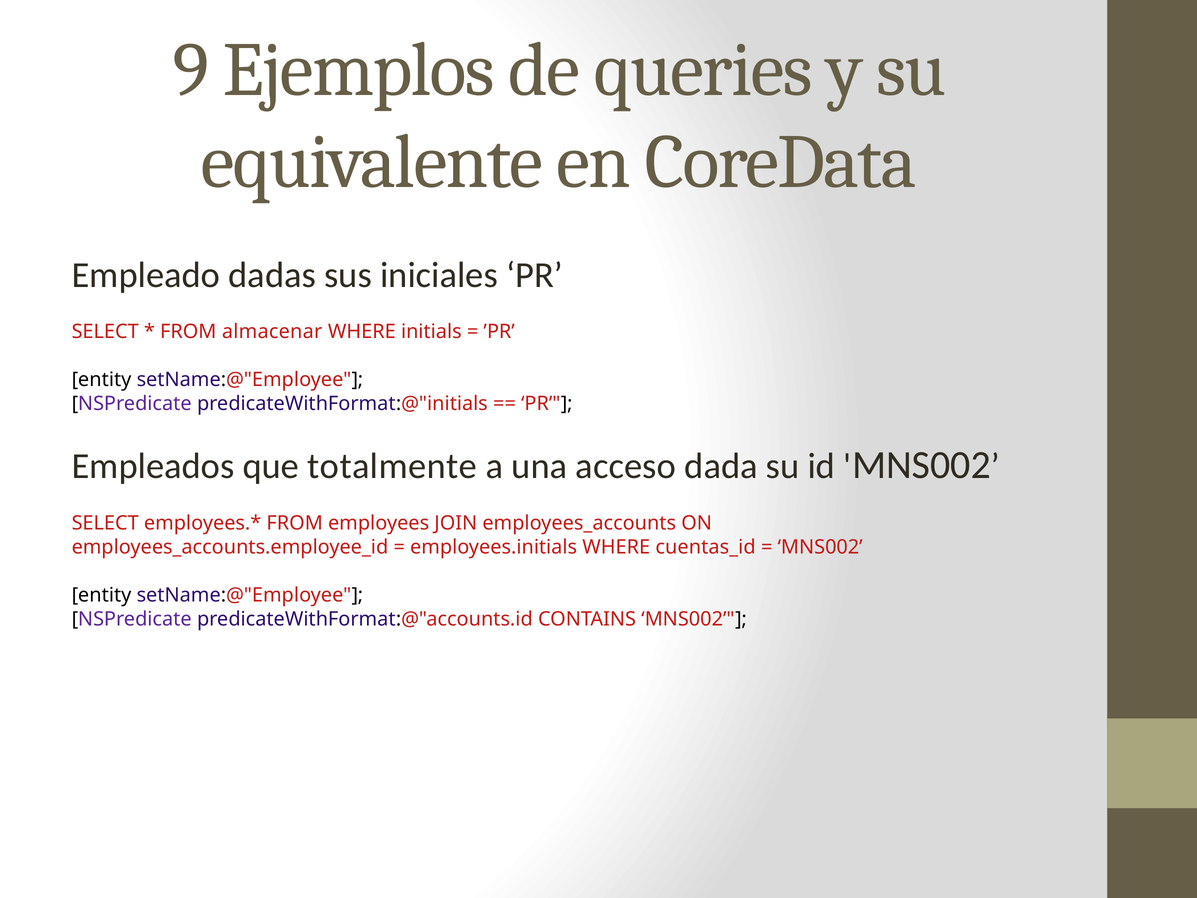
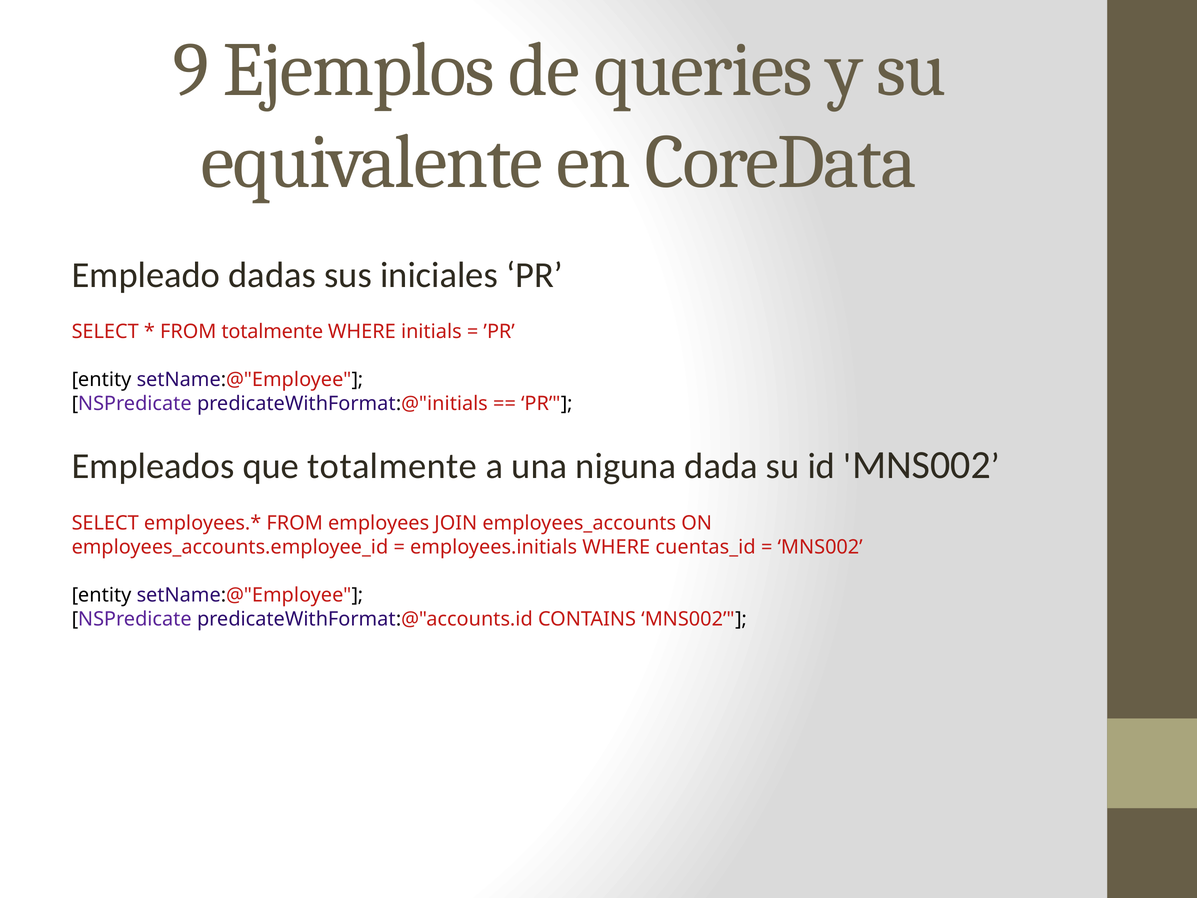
FROM almacenar: almacenar -> totalmente
acceso: acceso -> niguna
